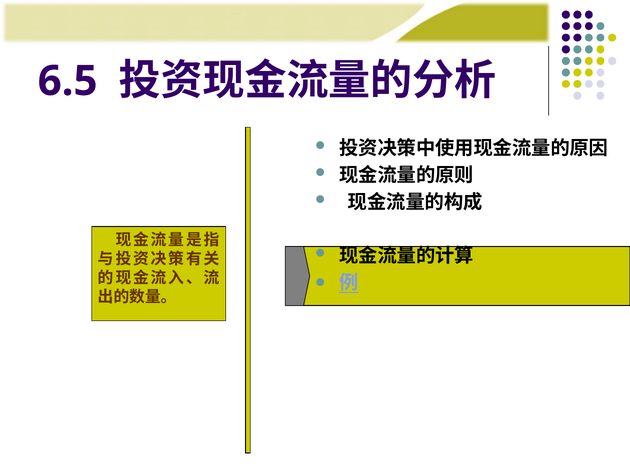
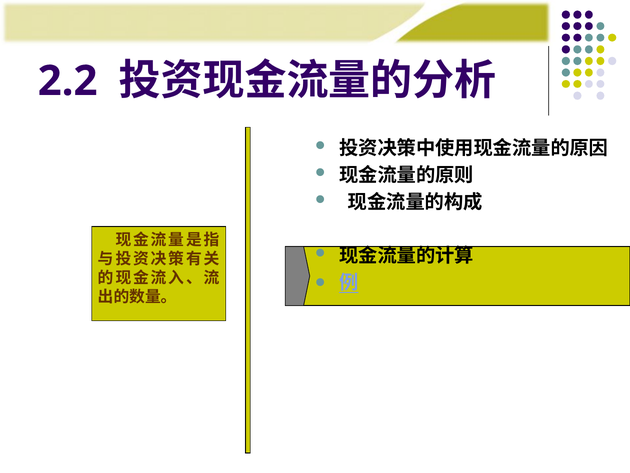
6.5: 6.5 -> 2.2
